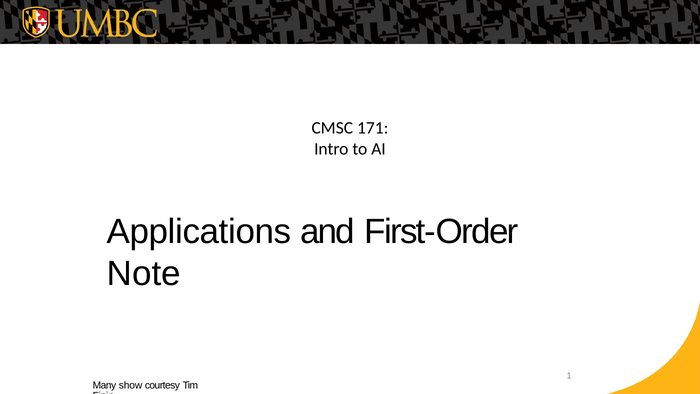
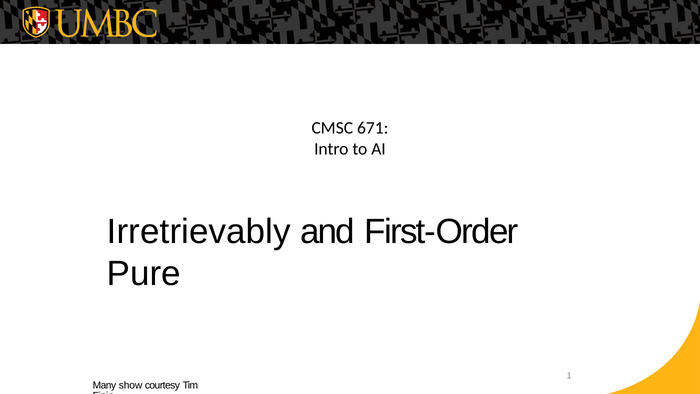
171: 171 -> 671
Applications: Applications -> Irretrievably
Note: Note -> Pure
